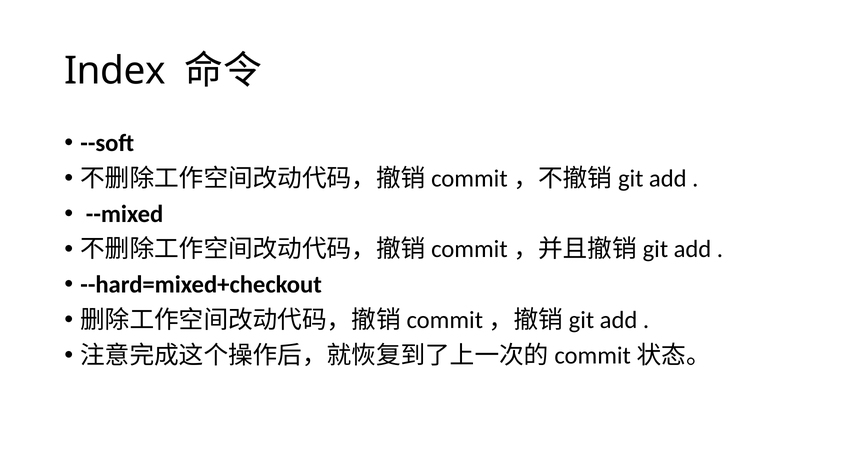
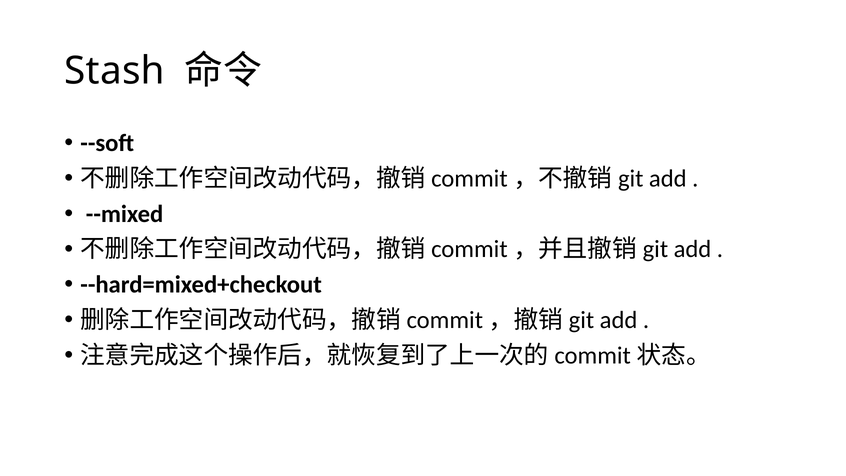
Index: Index -> Stash
